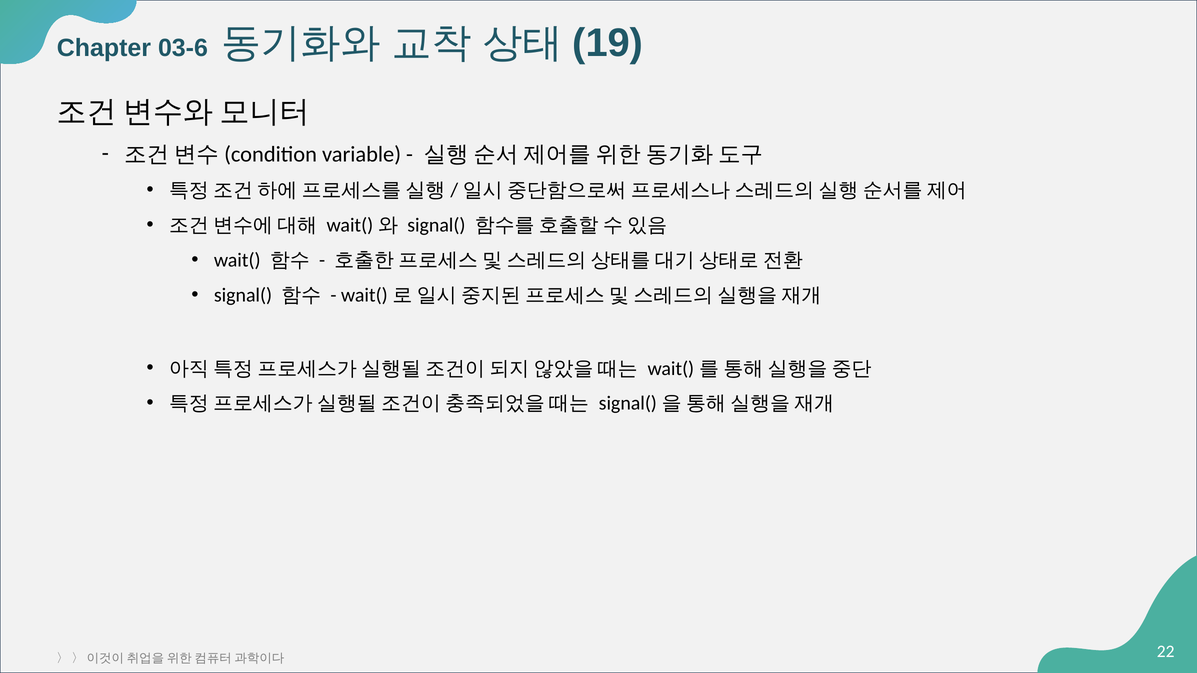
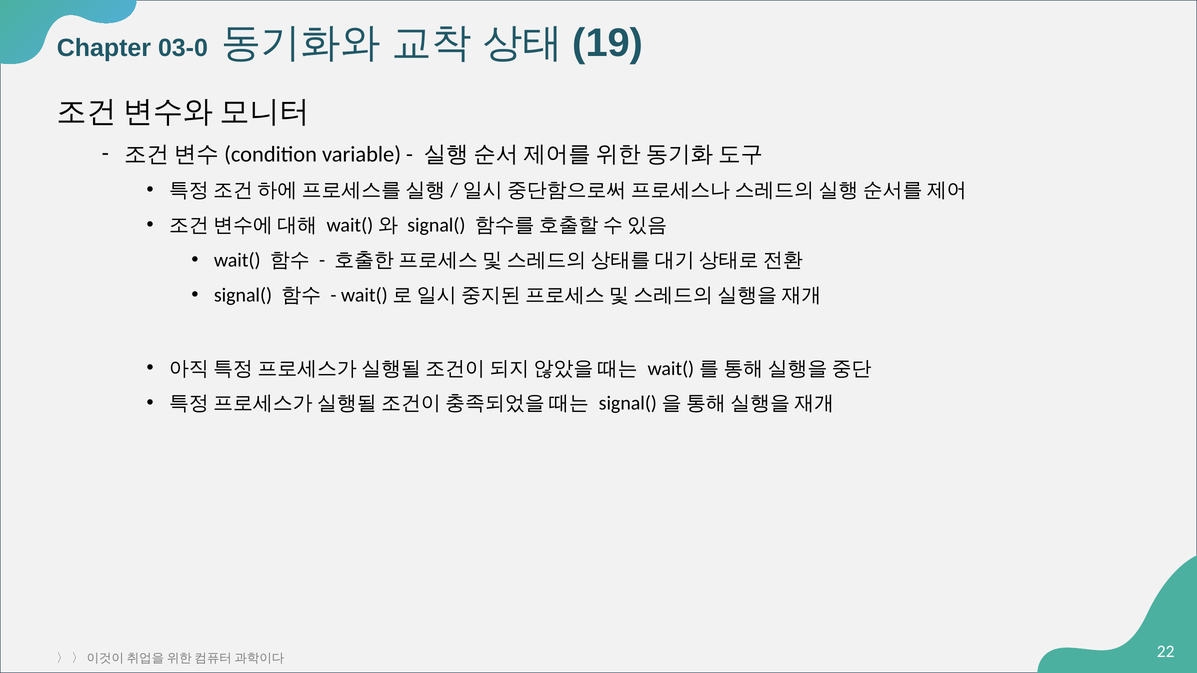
03-6: 03-6 -> 03-0
